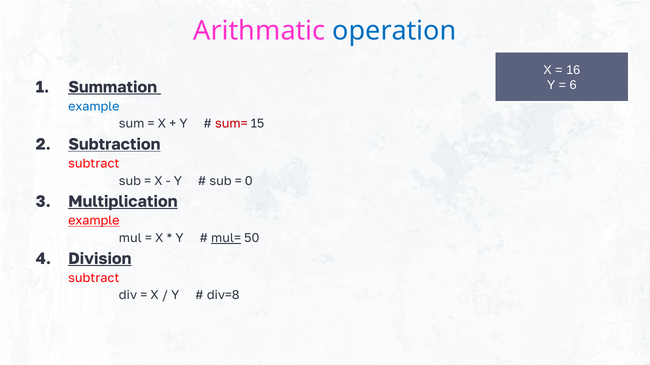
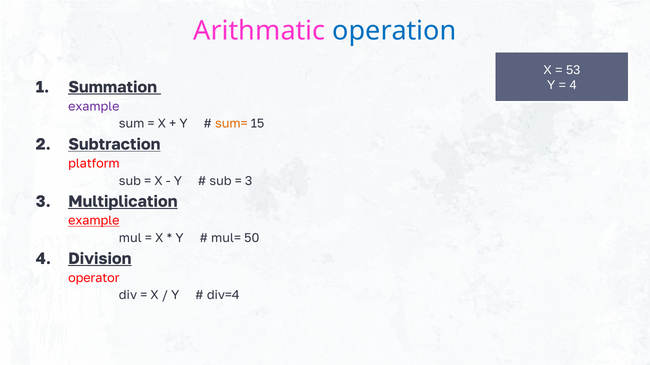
16: 16 -> 53
6 at (573, 85): 6 -> 4
example at (94, 107) colour: blue -> purple
sum= colour: red -> orange
subtract at (94, 164): subtract -> platform
0 at (249, 181): 0 -> 3
mul= underline: present -> none
subtract at (94, 278): subtract -> operator
div=8: div=8 -> div=4
